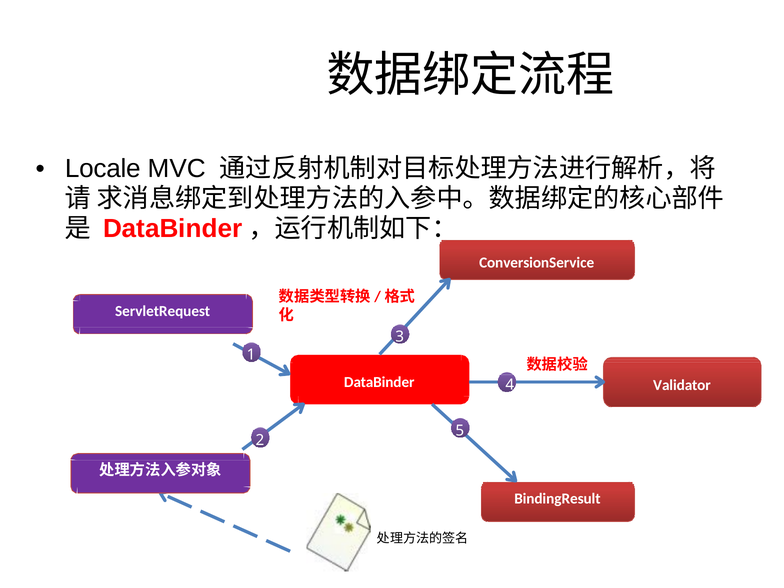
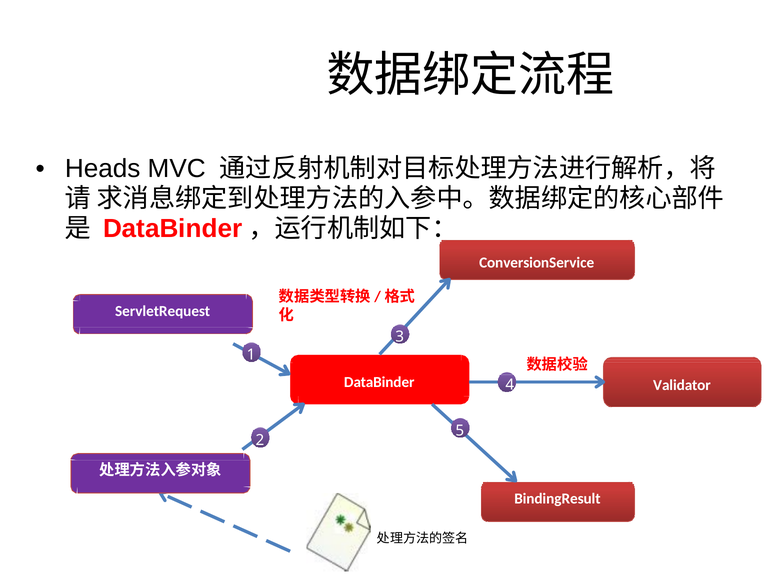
Locale: Locale -> Heads
